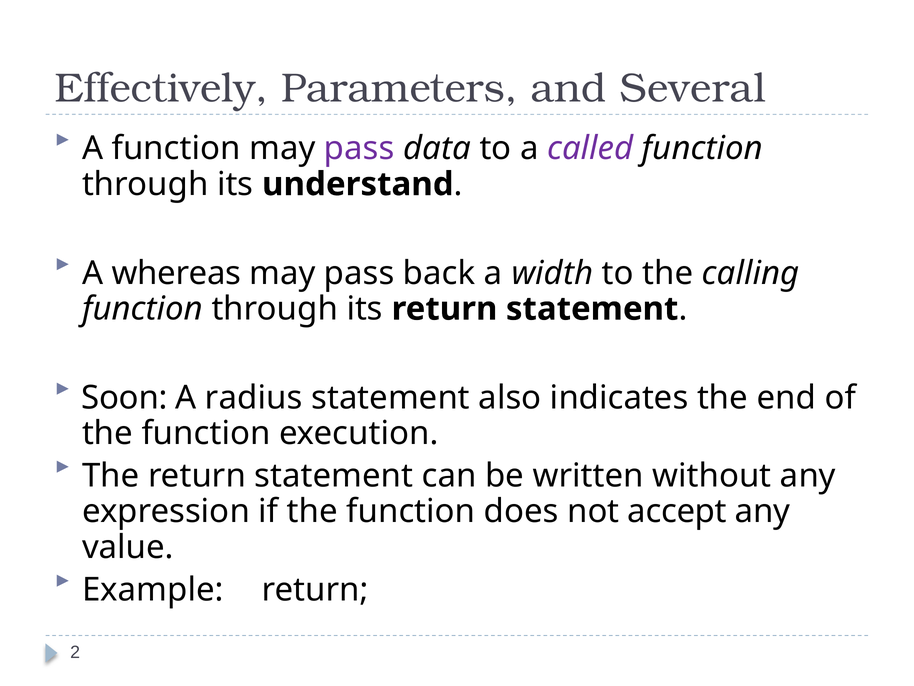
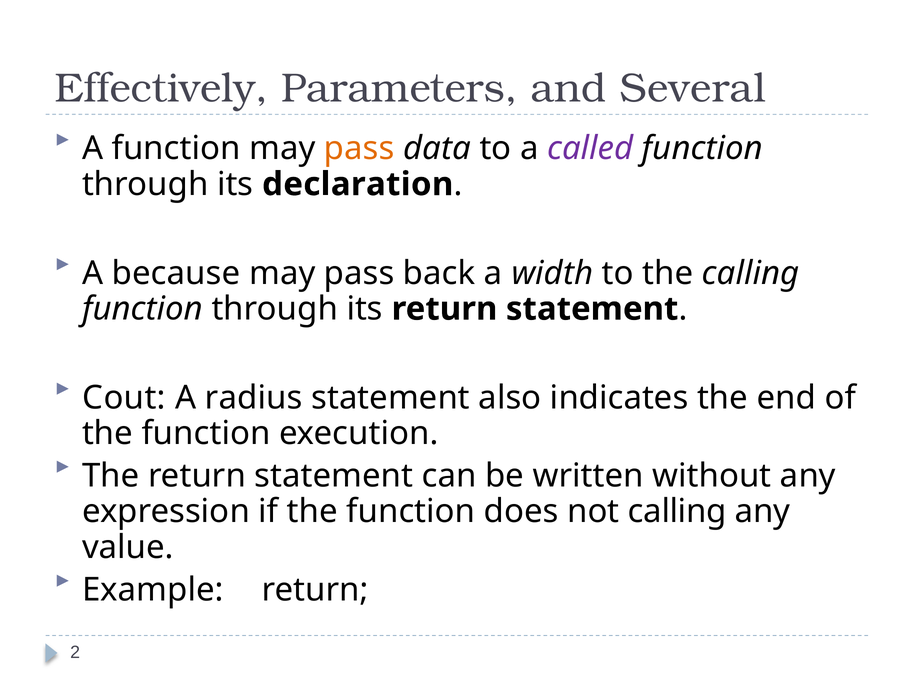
pass at (359, 148) colour: purple -> orange
understand: understand -> declaration
whereas: whereas -> because
Soon: Soon -> Cout
not accept: accept -> calling
